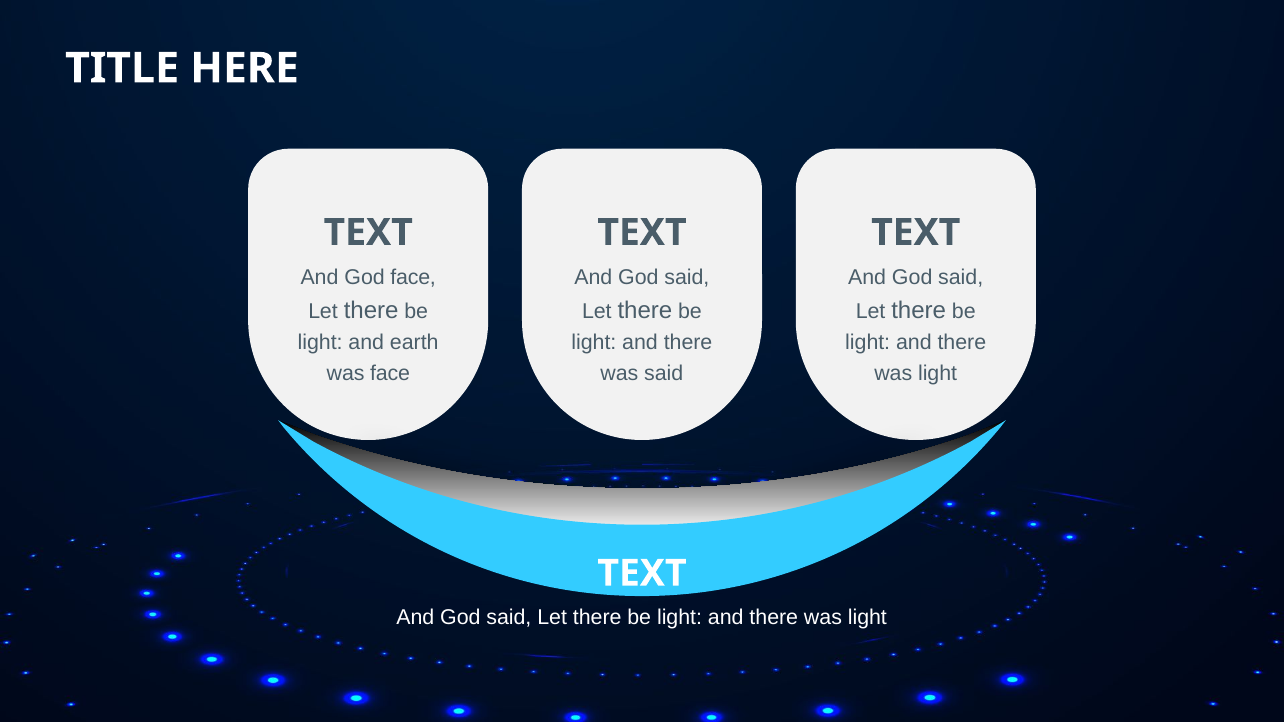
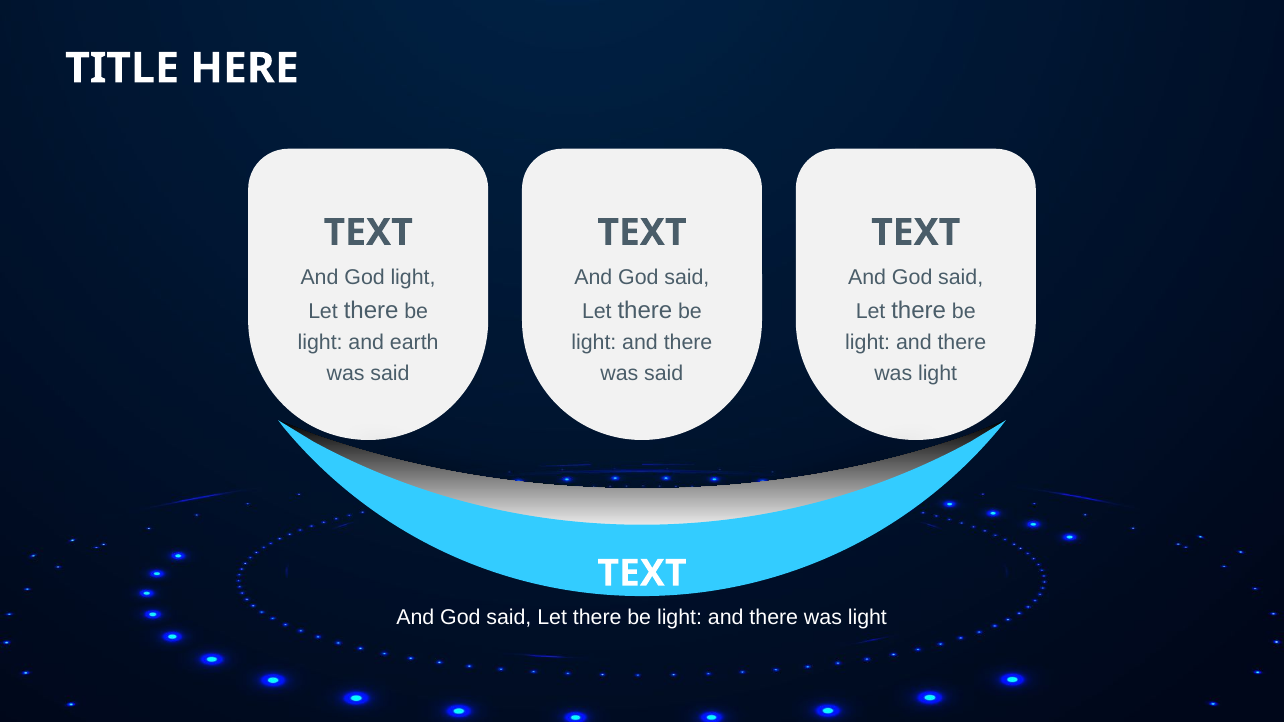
God face: face -> light
face at (390, 373): face -> said
